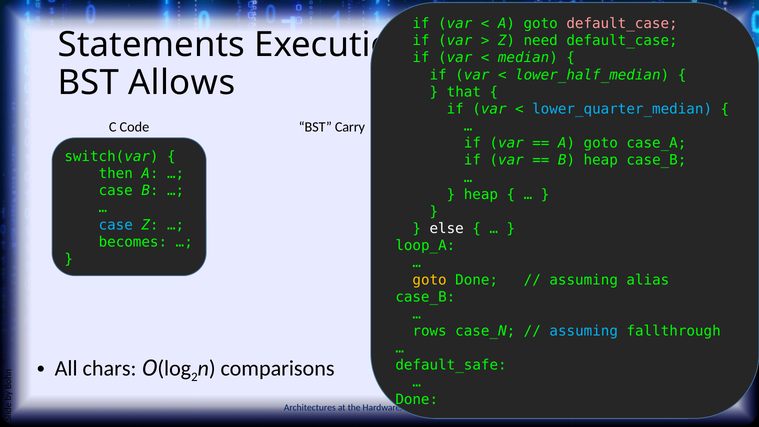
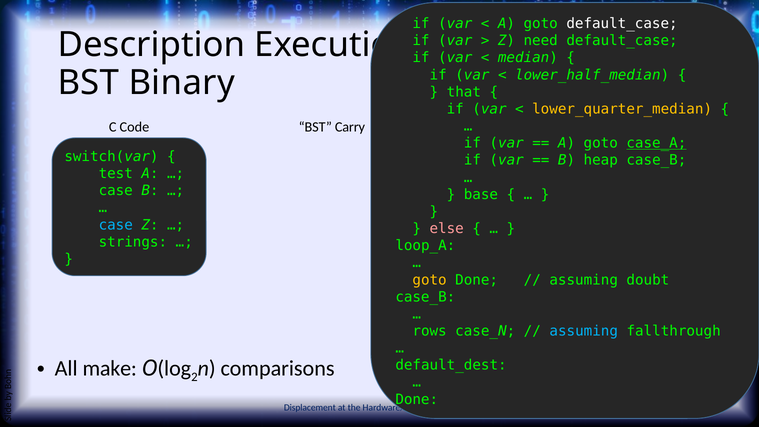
default_case at (622, 24) colour: pink -> white
Statements: Statements -> Description
Allows: Allows -> Binary
lower_quarter_median colour: light blue -> yellow
case_A underline: none -> present
then: then -> test
heap at (481, 194): heap -> base
else colour: white -> pink
becomes: becomes -> strings
alias: alias -> doubt
chars: chars -> make
default_safe: default_safe -> default_dest
Architectures: Architectures -> Displacement
